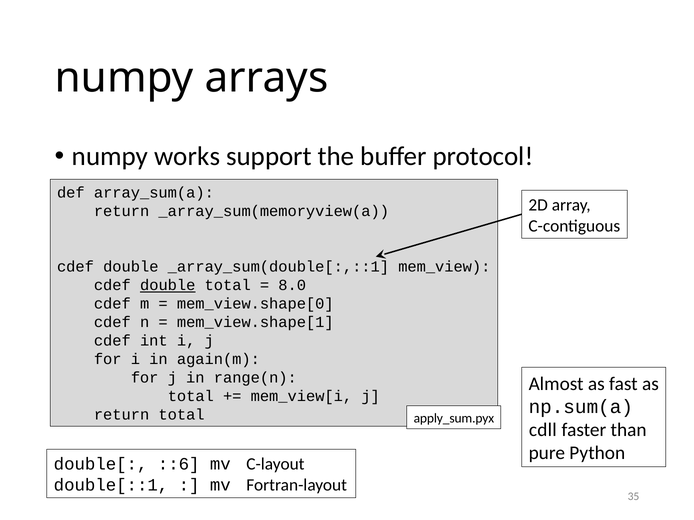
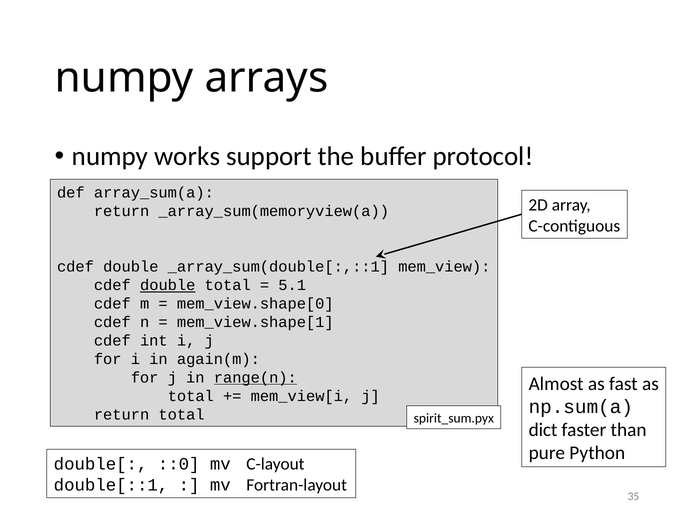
8.0: 8.0 -> 5.1
range(n underline: none -> present
apply_sum.pyx: apply_sum.pyx -> spirit_sum.pyx
cdll: cdll -> dict
::6: ::6 -> ::0
